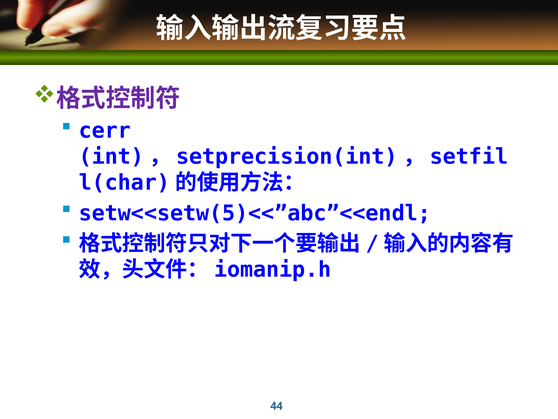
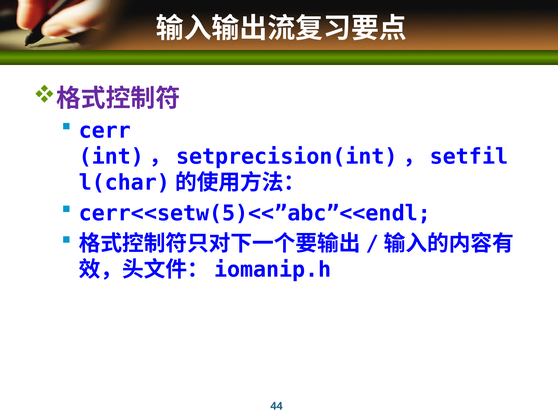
setw<<setw(5)<<”abc”<<endl: setw<<setw(5)<<”abc”<<endl -> cerr<<setw(5)<<”abc”<<endl
